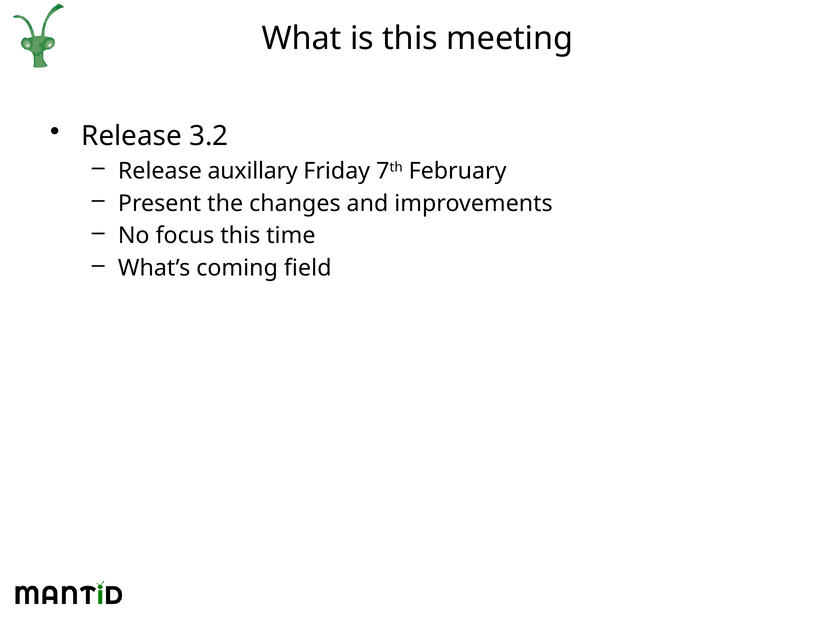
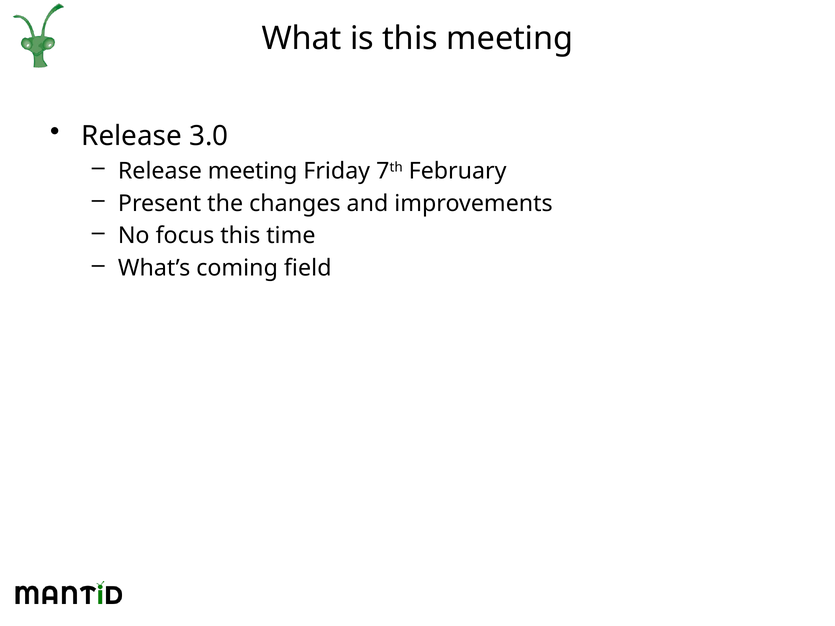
3.2: 3.2 -> 3.0
Release auxillary: auxillary -> meeting
